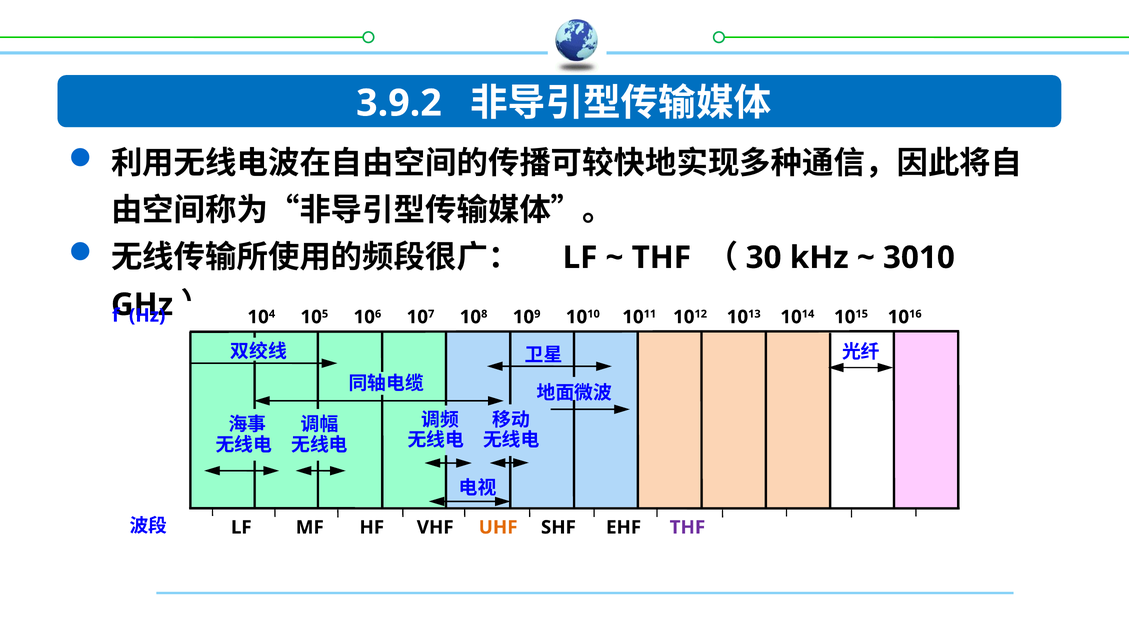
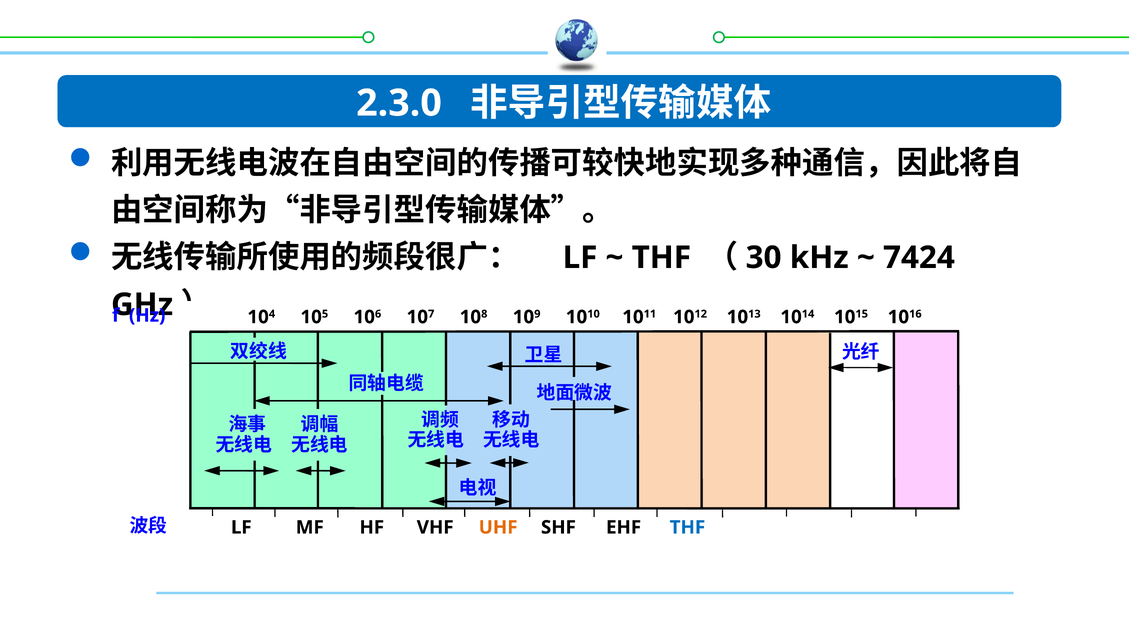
3.9.2: 3.9.2 -> 2.3.0
3010: 3010 -> 7424
THF at (687, 527) colour: purple -> blue
